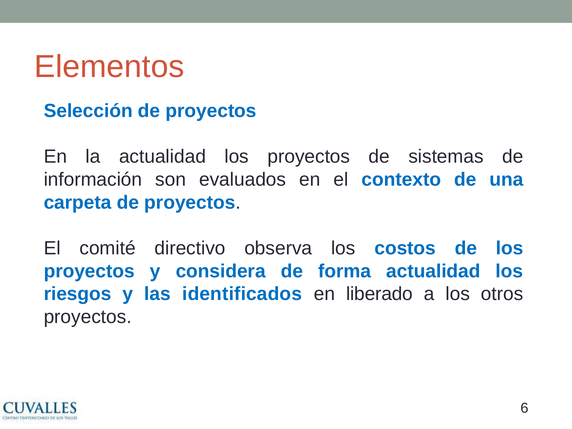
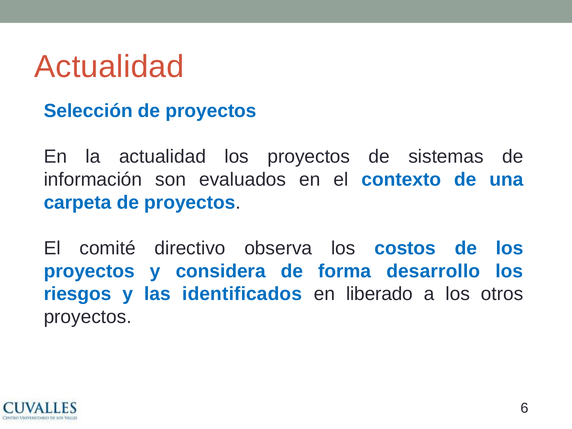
Elementos at (109, 67): Elementos -> Actualidad
forma actualidad: actualidad -> desarrollo
